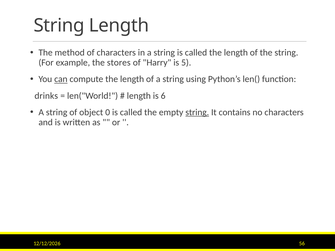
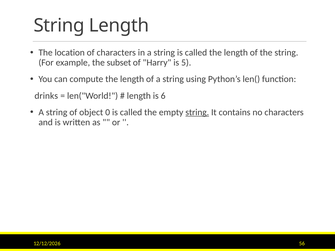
method: method -> location
stores: stores -> subset
can underline: present -> none
